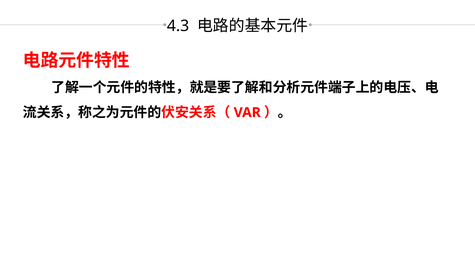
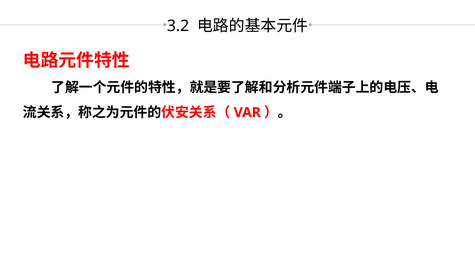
4.3: 4.3 -> 3.2
